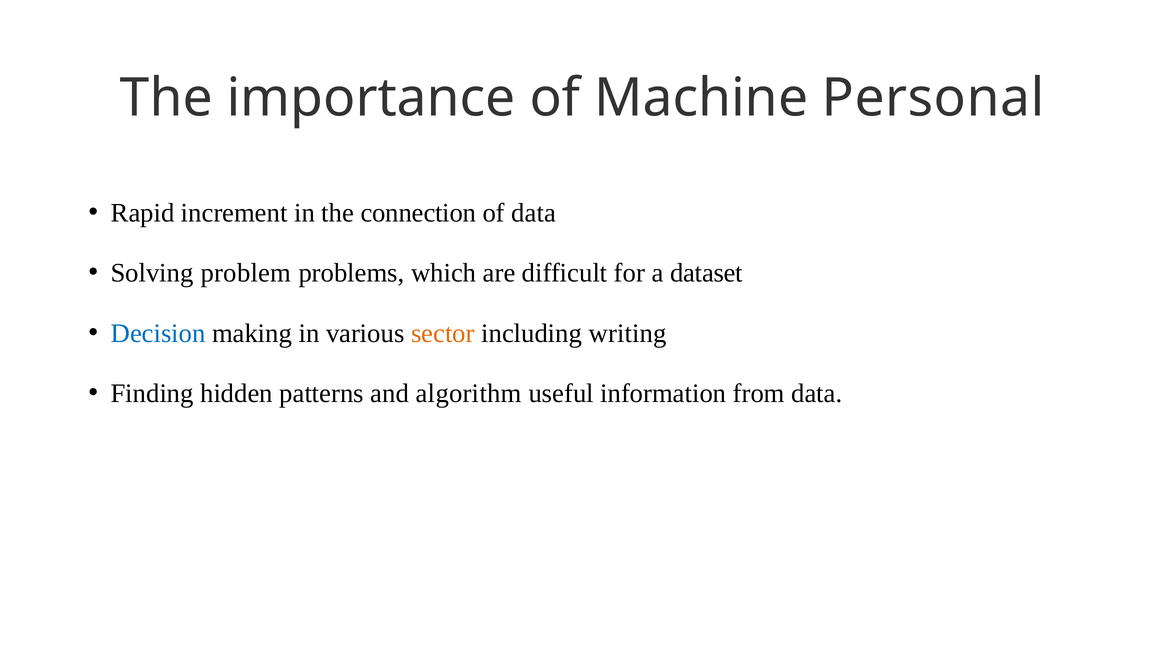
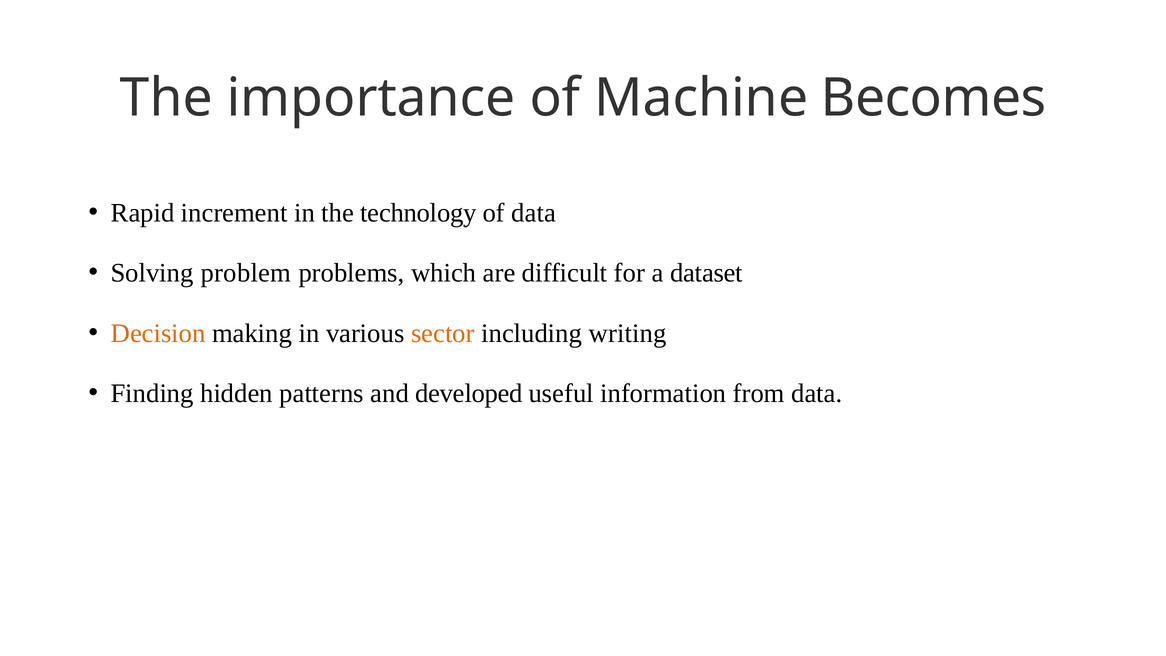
Personal: Personal -> Becomes
connection: connection -> technology
Decision colour: blue -> orange
algorithm: algorithm -> developed
